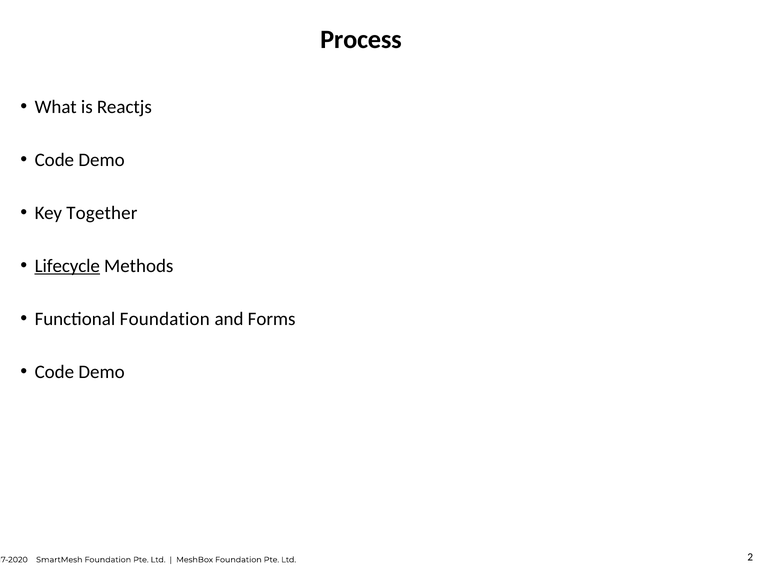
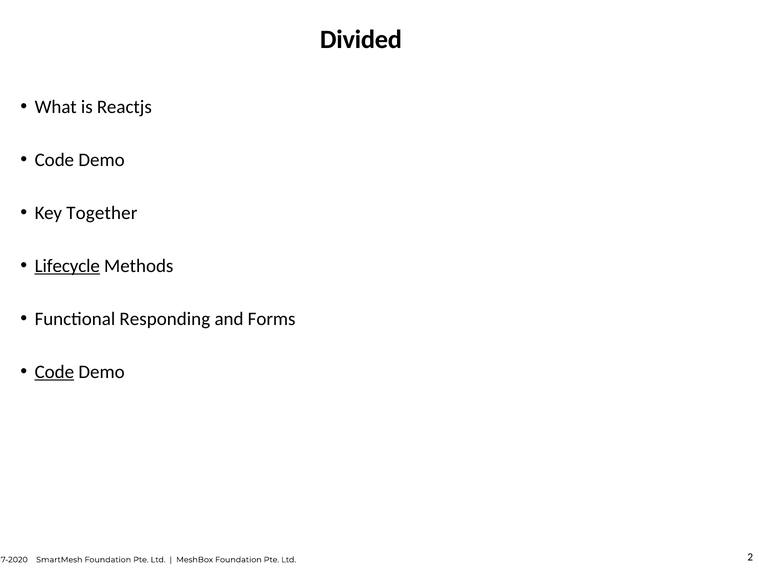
Process: Process -> Divided
Functional Foundation: Foundation -> Responding
Code at (54, 371) underline: none -> present
